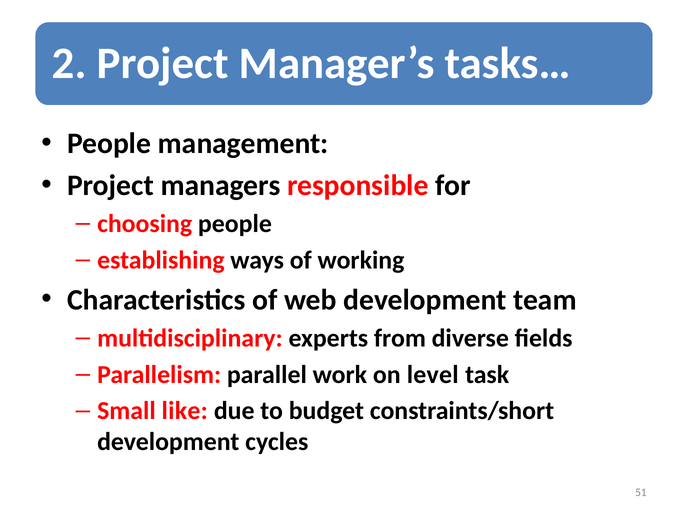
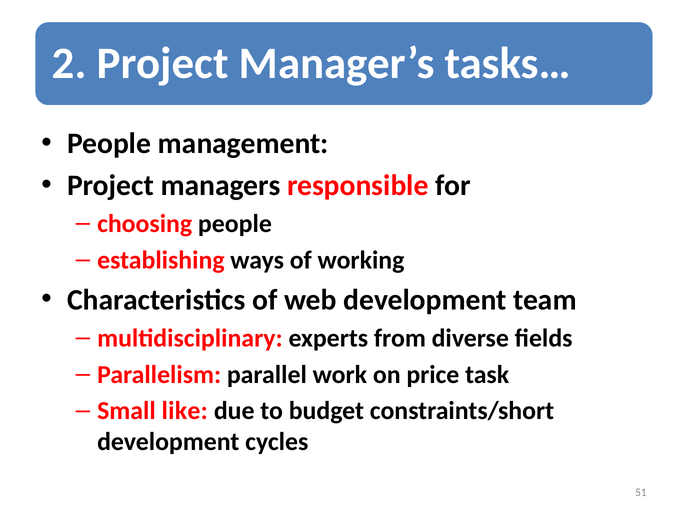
level: level -> price
